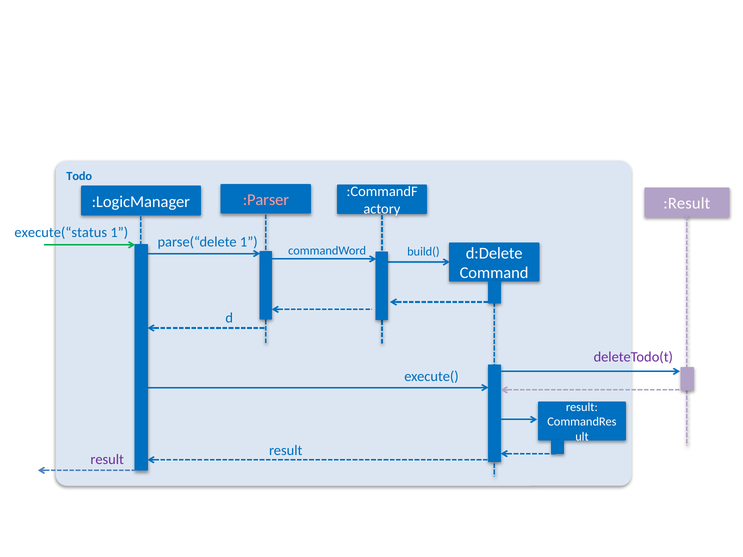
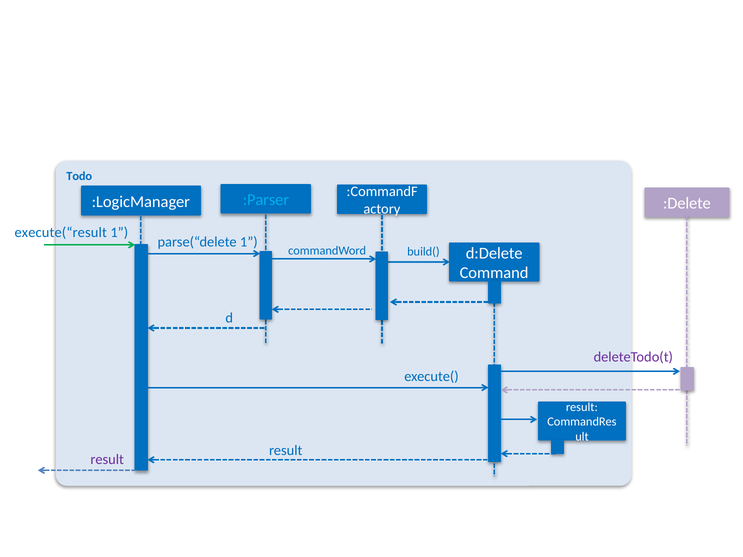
:Parser colour: pink -> light blue
:Result: :Result -> :Delete
execute(“status: execute(“status -> execute(“result
